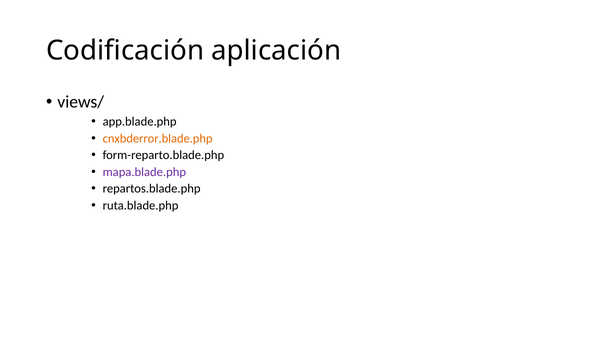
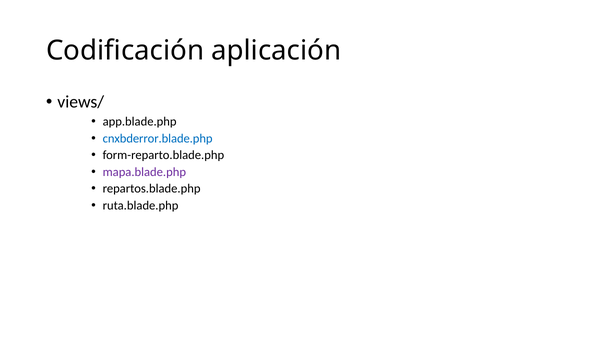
cnxbderror.blade.php colour: orange -> blue
